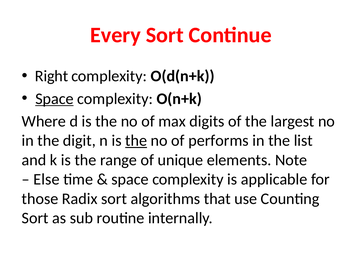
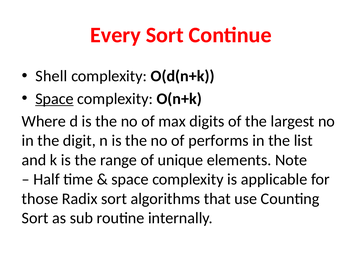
Right: Right -> Shell
the at (136, 140) underline: present -> none
Else: Else -> Half
